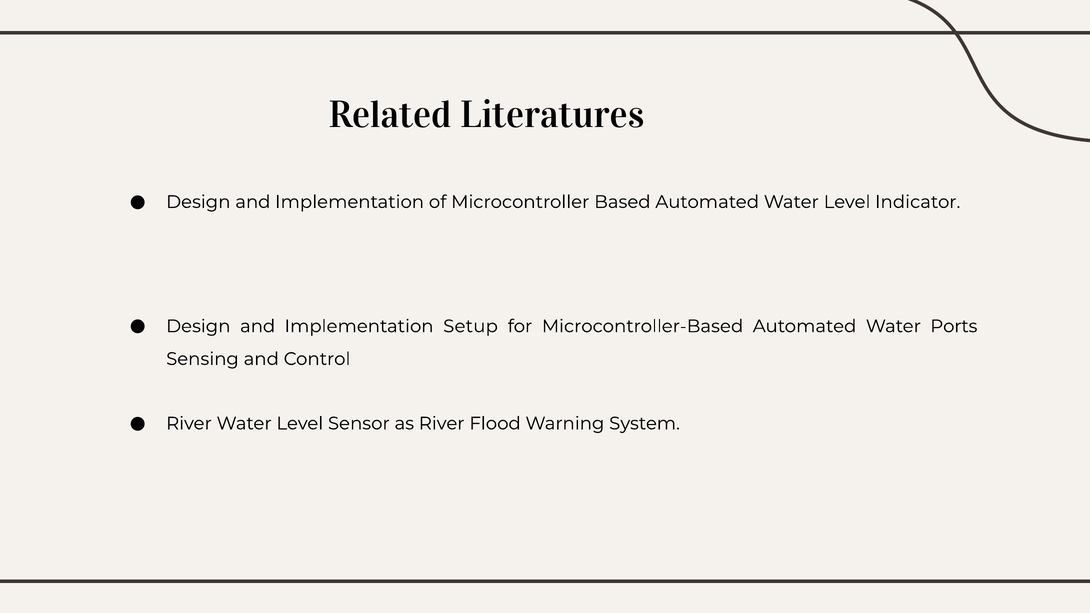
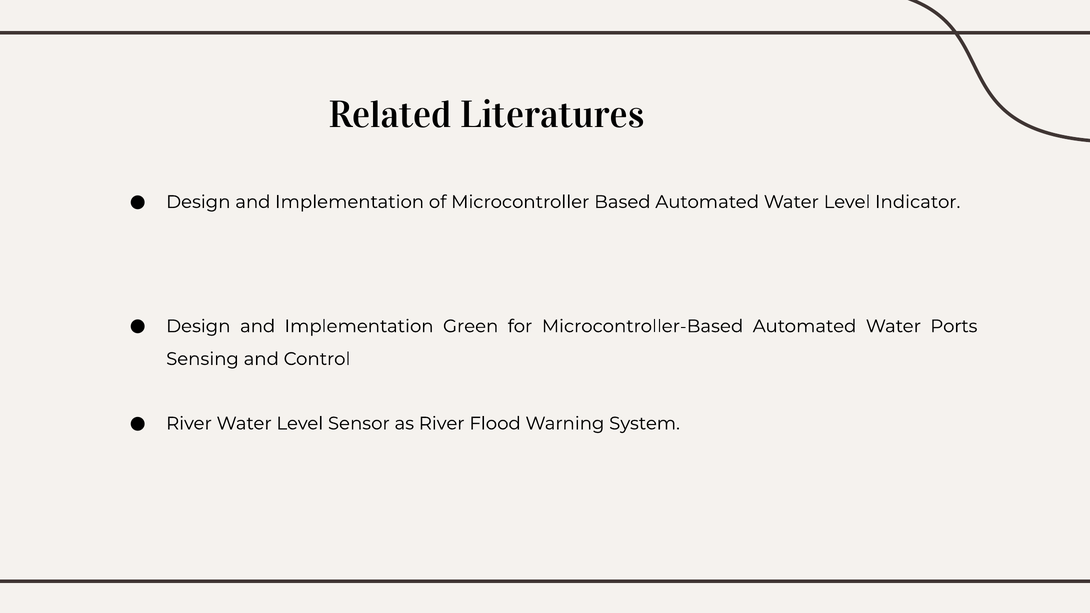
Setup: Setup -> Green
